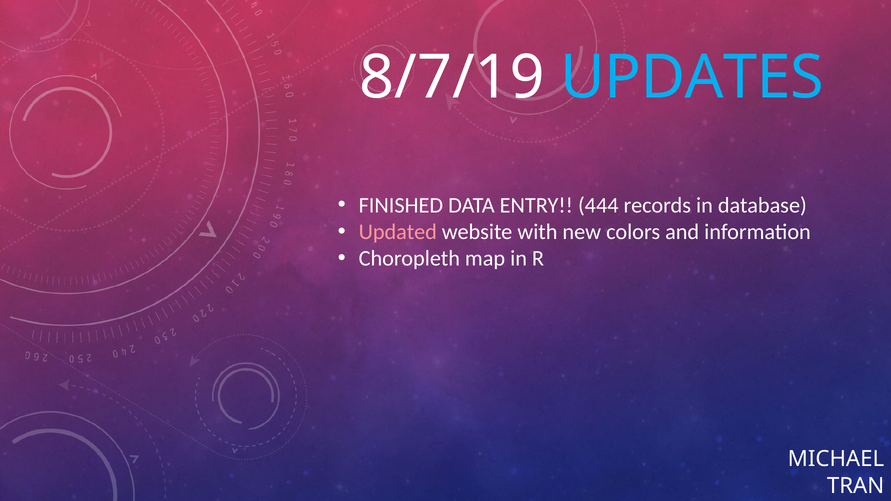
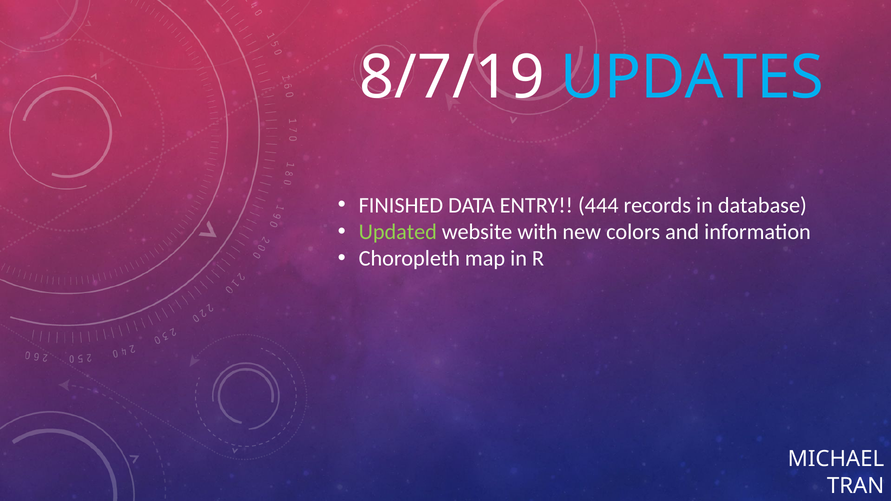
Updated colour: pink -> light green
